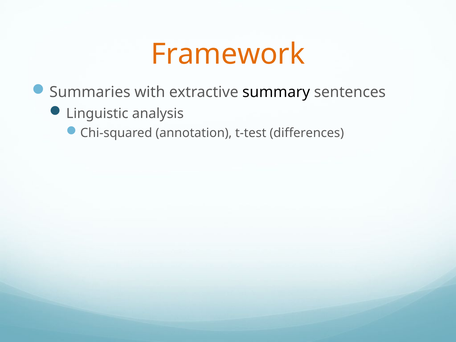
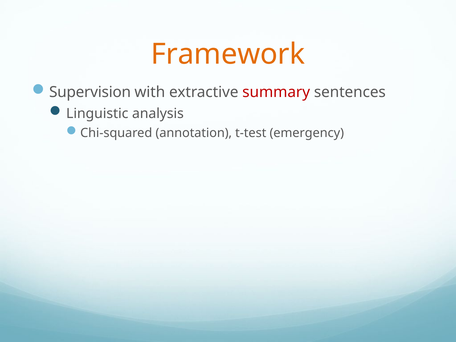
Summaries: Summaries -> Supervision
summary colour: black -> red
differences: differences -> emergency
